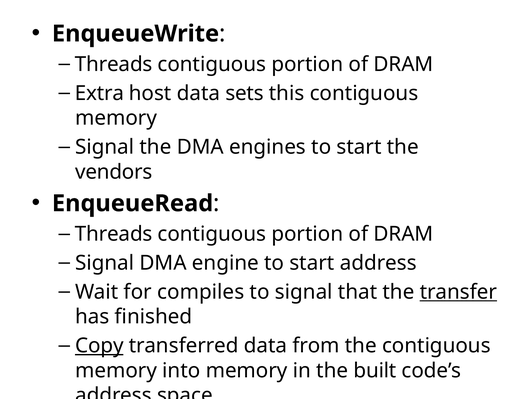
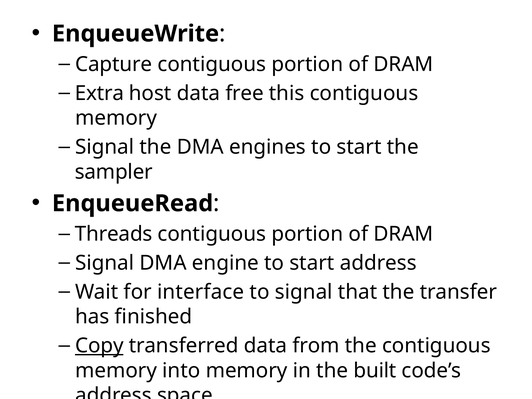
Threads at (114, 64): Threads -> Capture
sets: sets -> free
vendors: vendors -> sampler
compiles: compiles -> interface
transfer underline: present -> none
